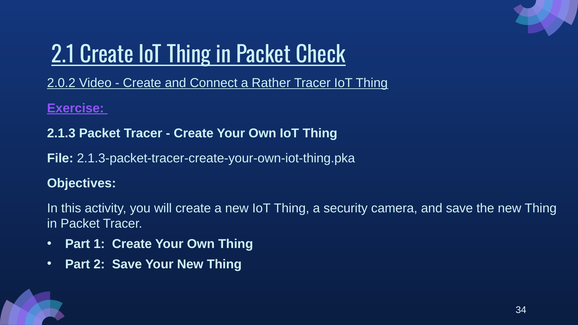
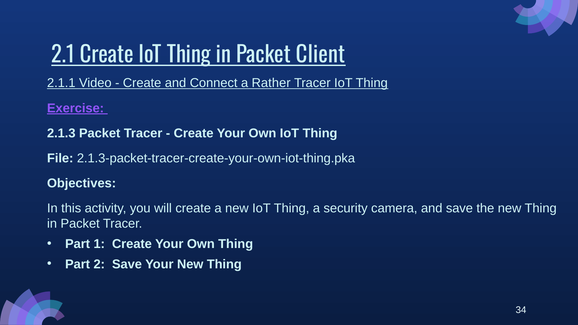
Check: Check -> Client
2.0.2: 2.0.2 -> 2.1.1
